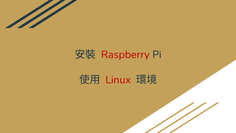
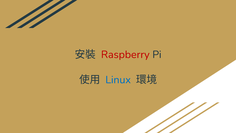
Linux colour: red -> blue
